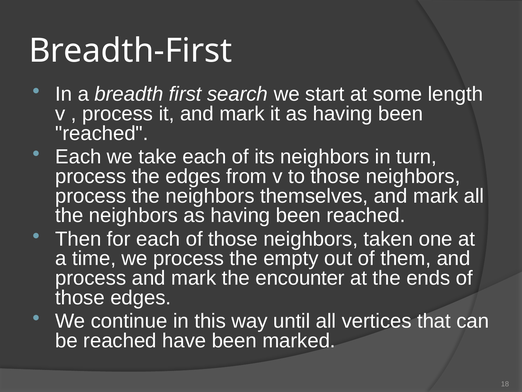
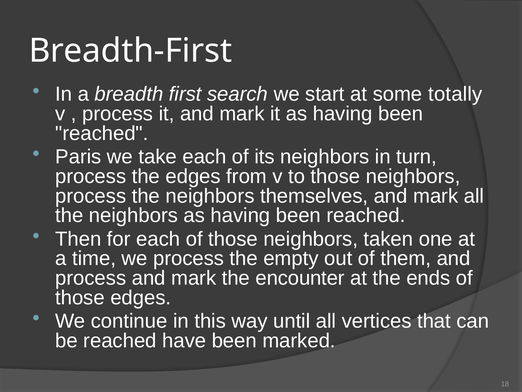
length: length -> totally
Each at (78, 157): Each -> Paris
